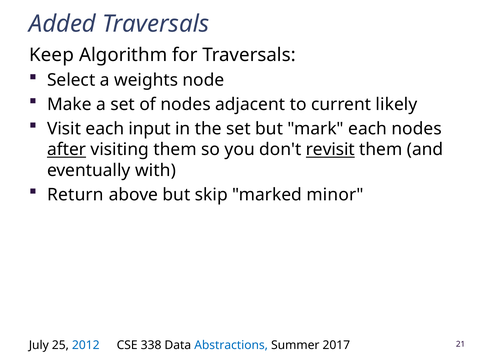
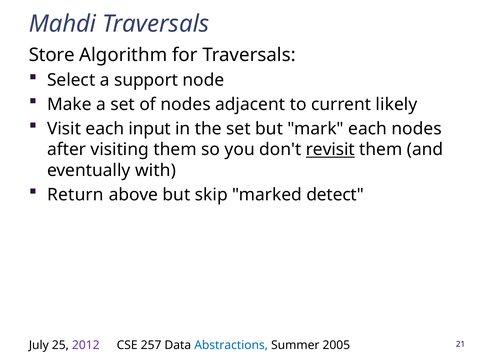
Added: Added -> Mahdi
Keep: Keep -> Store
weights: weights -> support
after underline: present -> none
minor: minor -> detect
2012 colour: blue -> purple
338: 338 -> 257
2017: 2017 -> 2005
